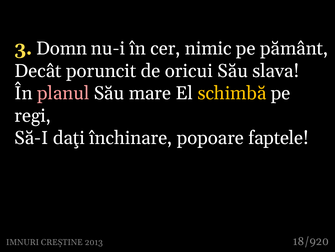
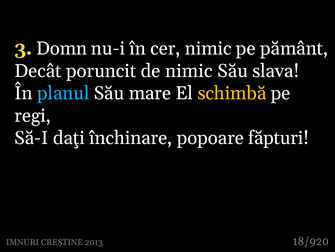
de oricui: oricui -> nimic
planul colour: pink -> light blue
faptele: faptele -> făpturi
